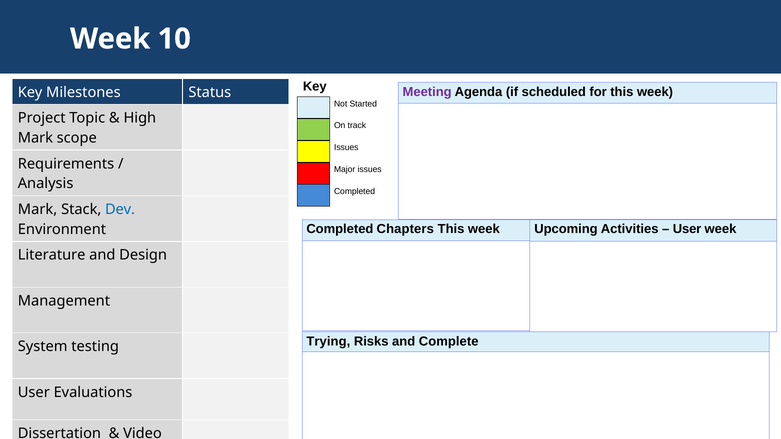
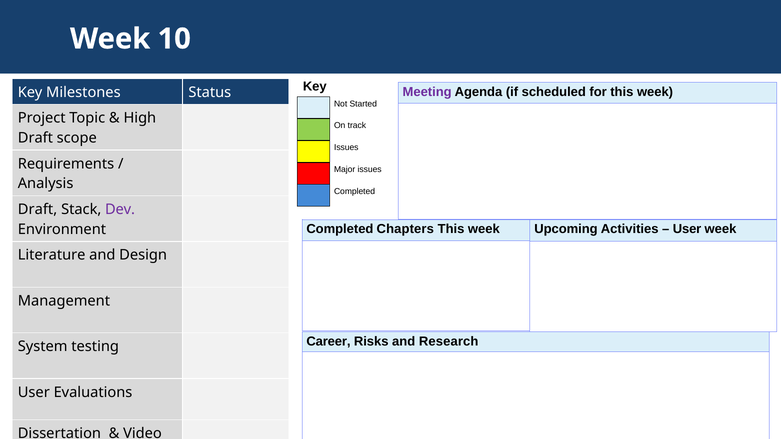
Mark at (35, 138): Mark -> Draft
Mark at (38, 210): Mark -> Draft
Dev colour: blue -> purple
Trying: Trying -> Career
Complete: Complete -> Research
